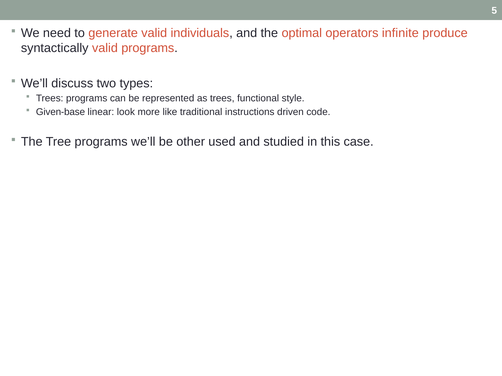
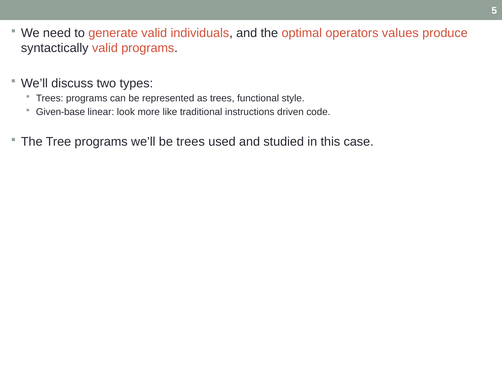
infinite: infinite -> values
be other: other -> trees
